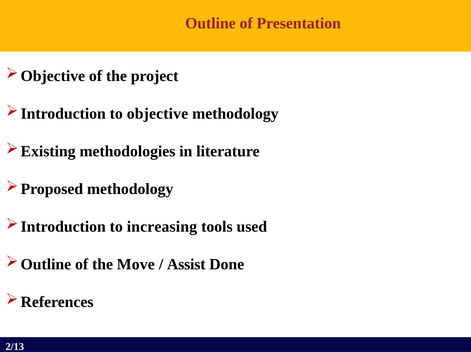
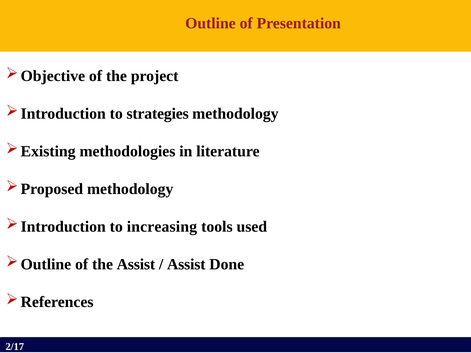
objective: objective -> strategies
the Move: Move -> Assist
2/13: 2/13 -> 2/17
